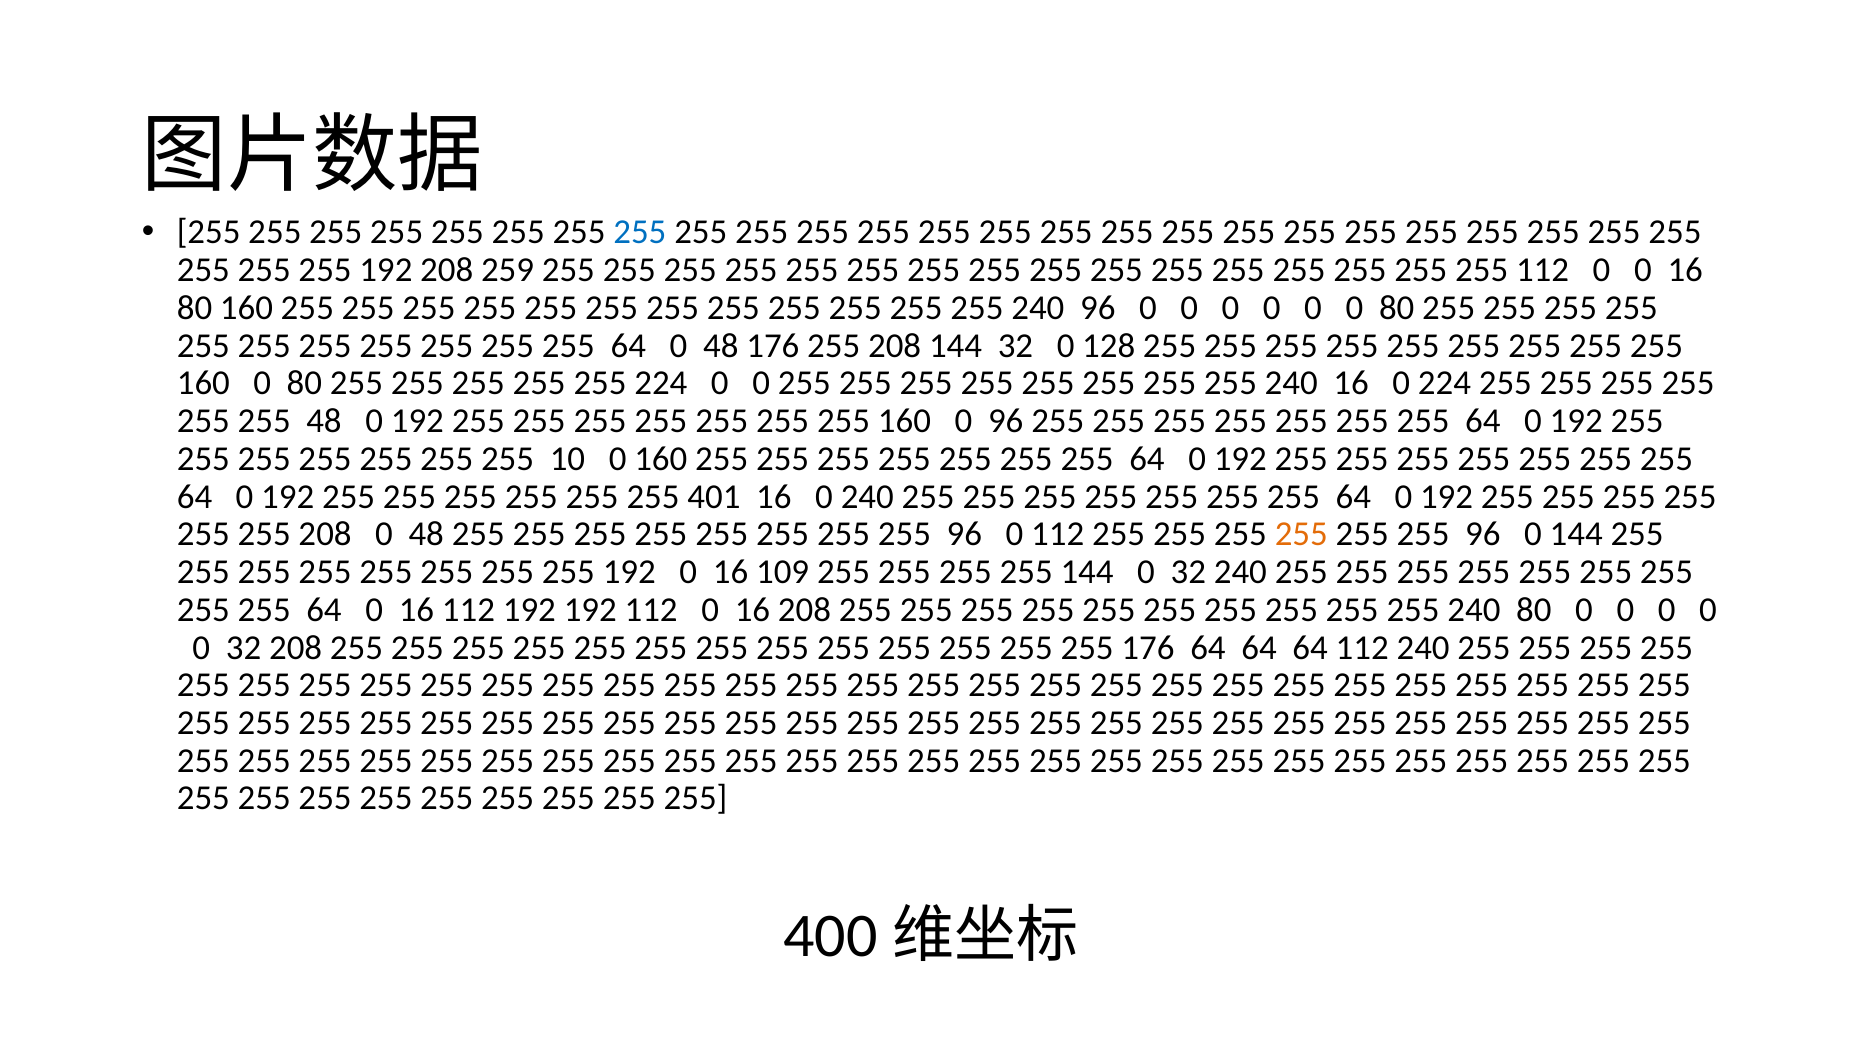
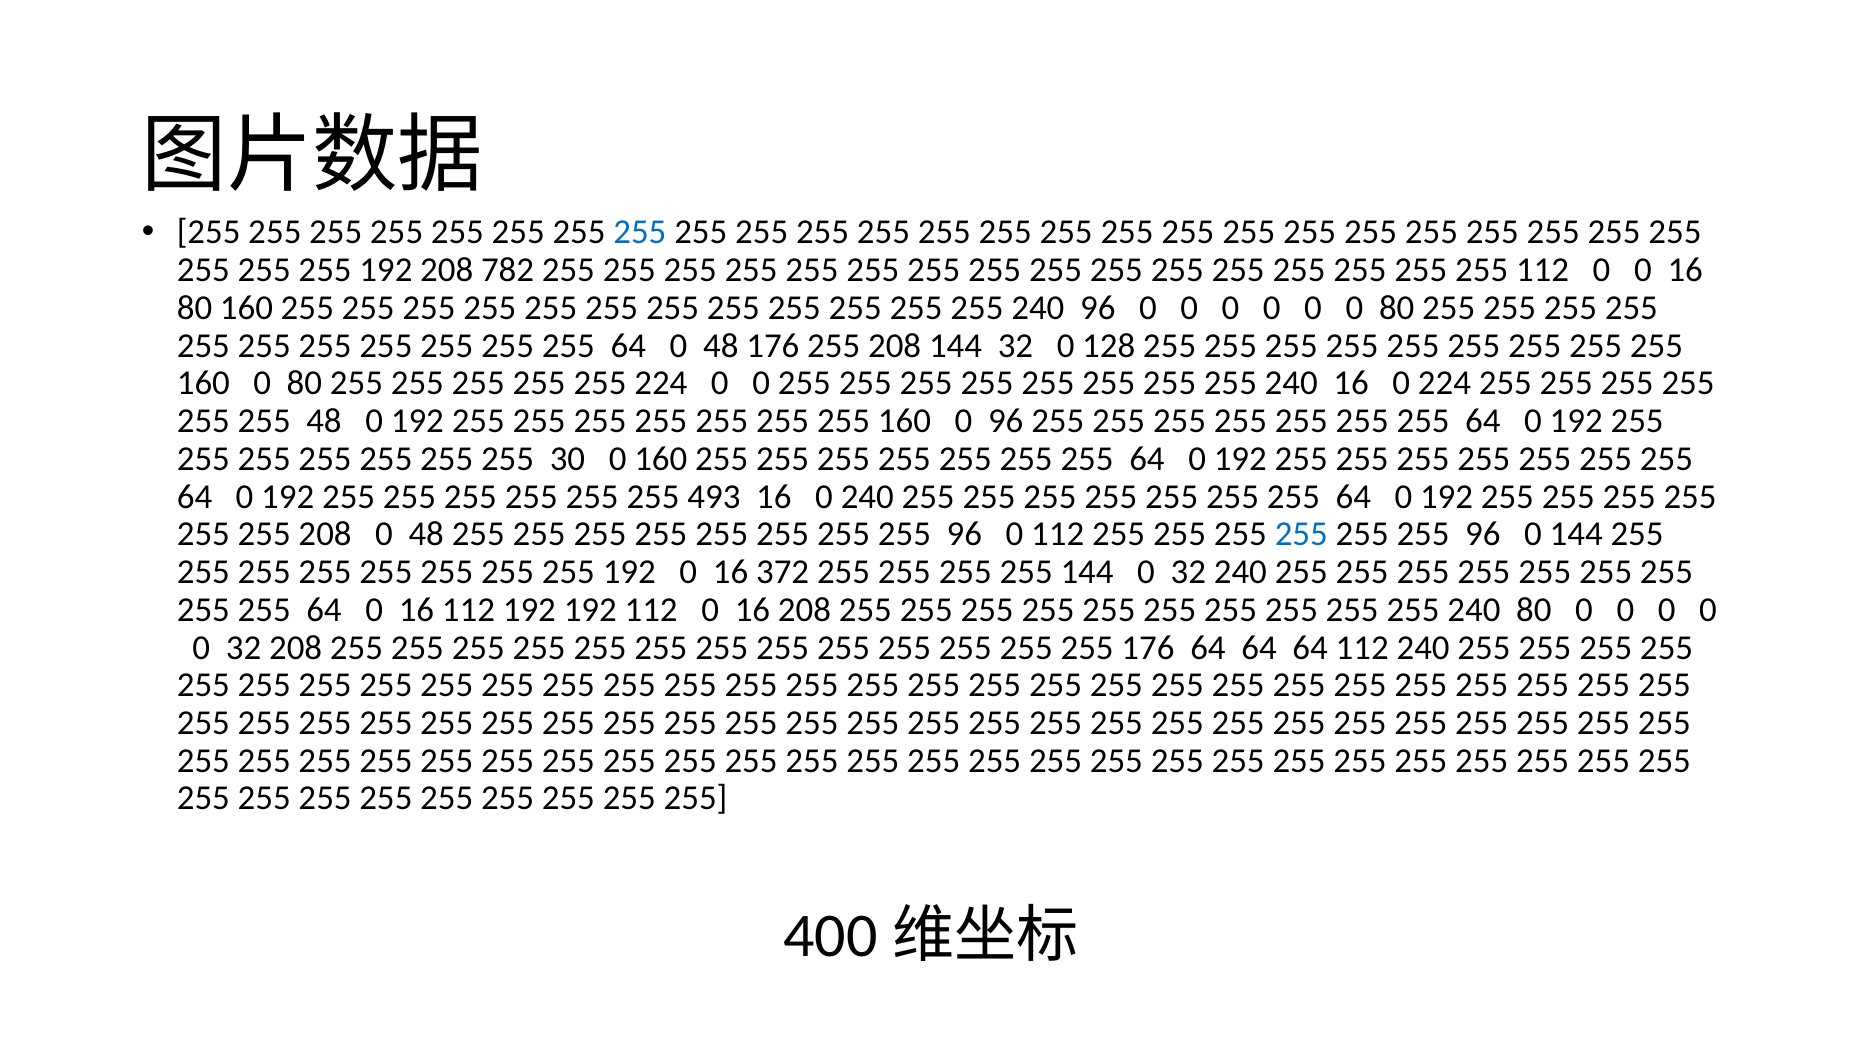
259: 259 -> 782
10: 10 -> 30
401: 401 -> 493
255 at (1301, 534) colour: orange -> blue
109: 109 -> 372
